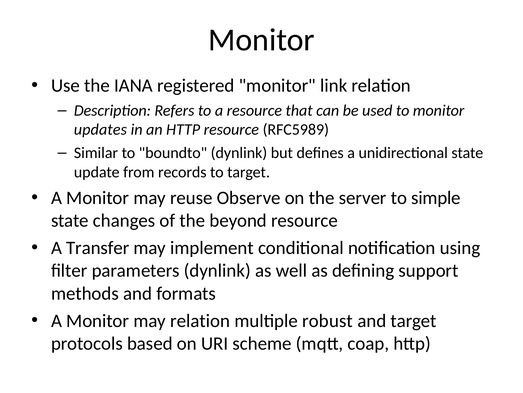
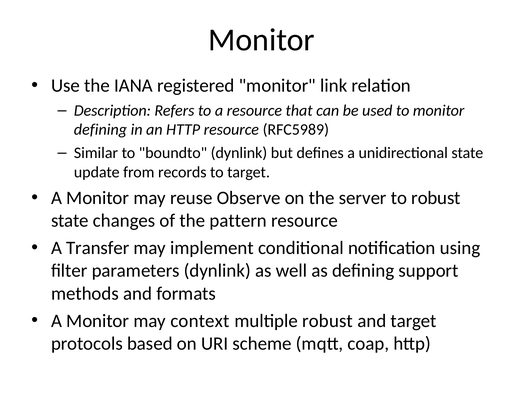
updates at (100, 129): updates -> defining
to simple: simple -> robust
beyond: beyond -> pattern
may relation: relation -> context
